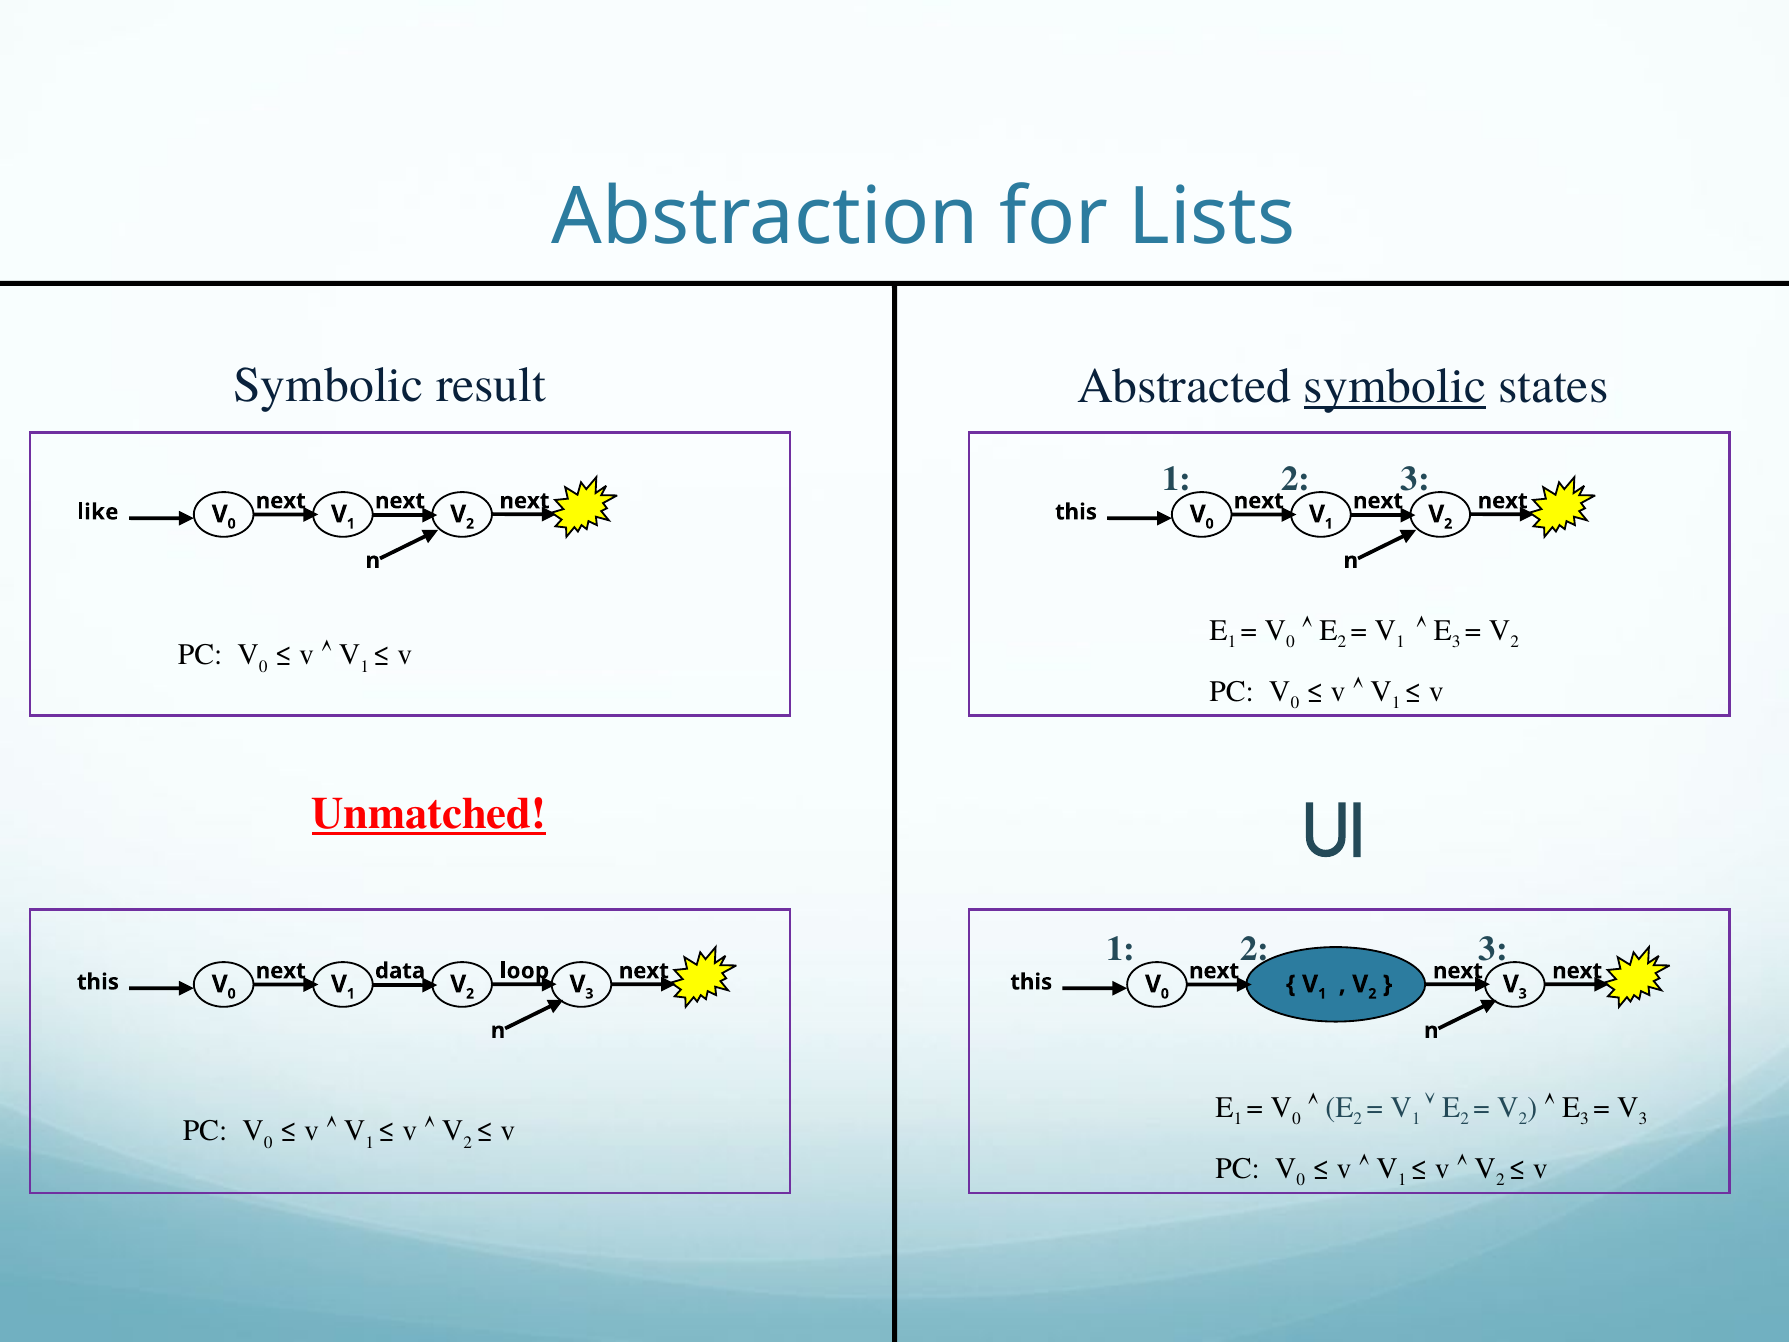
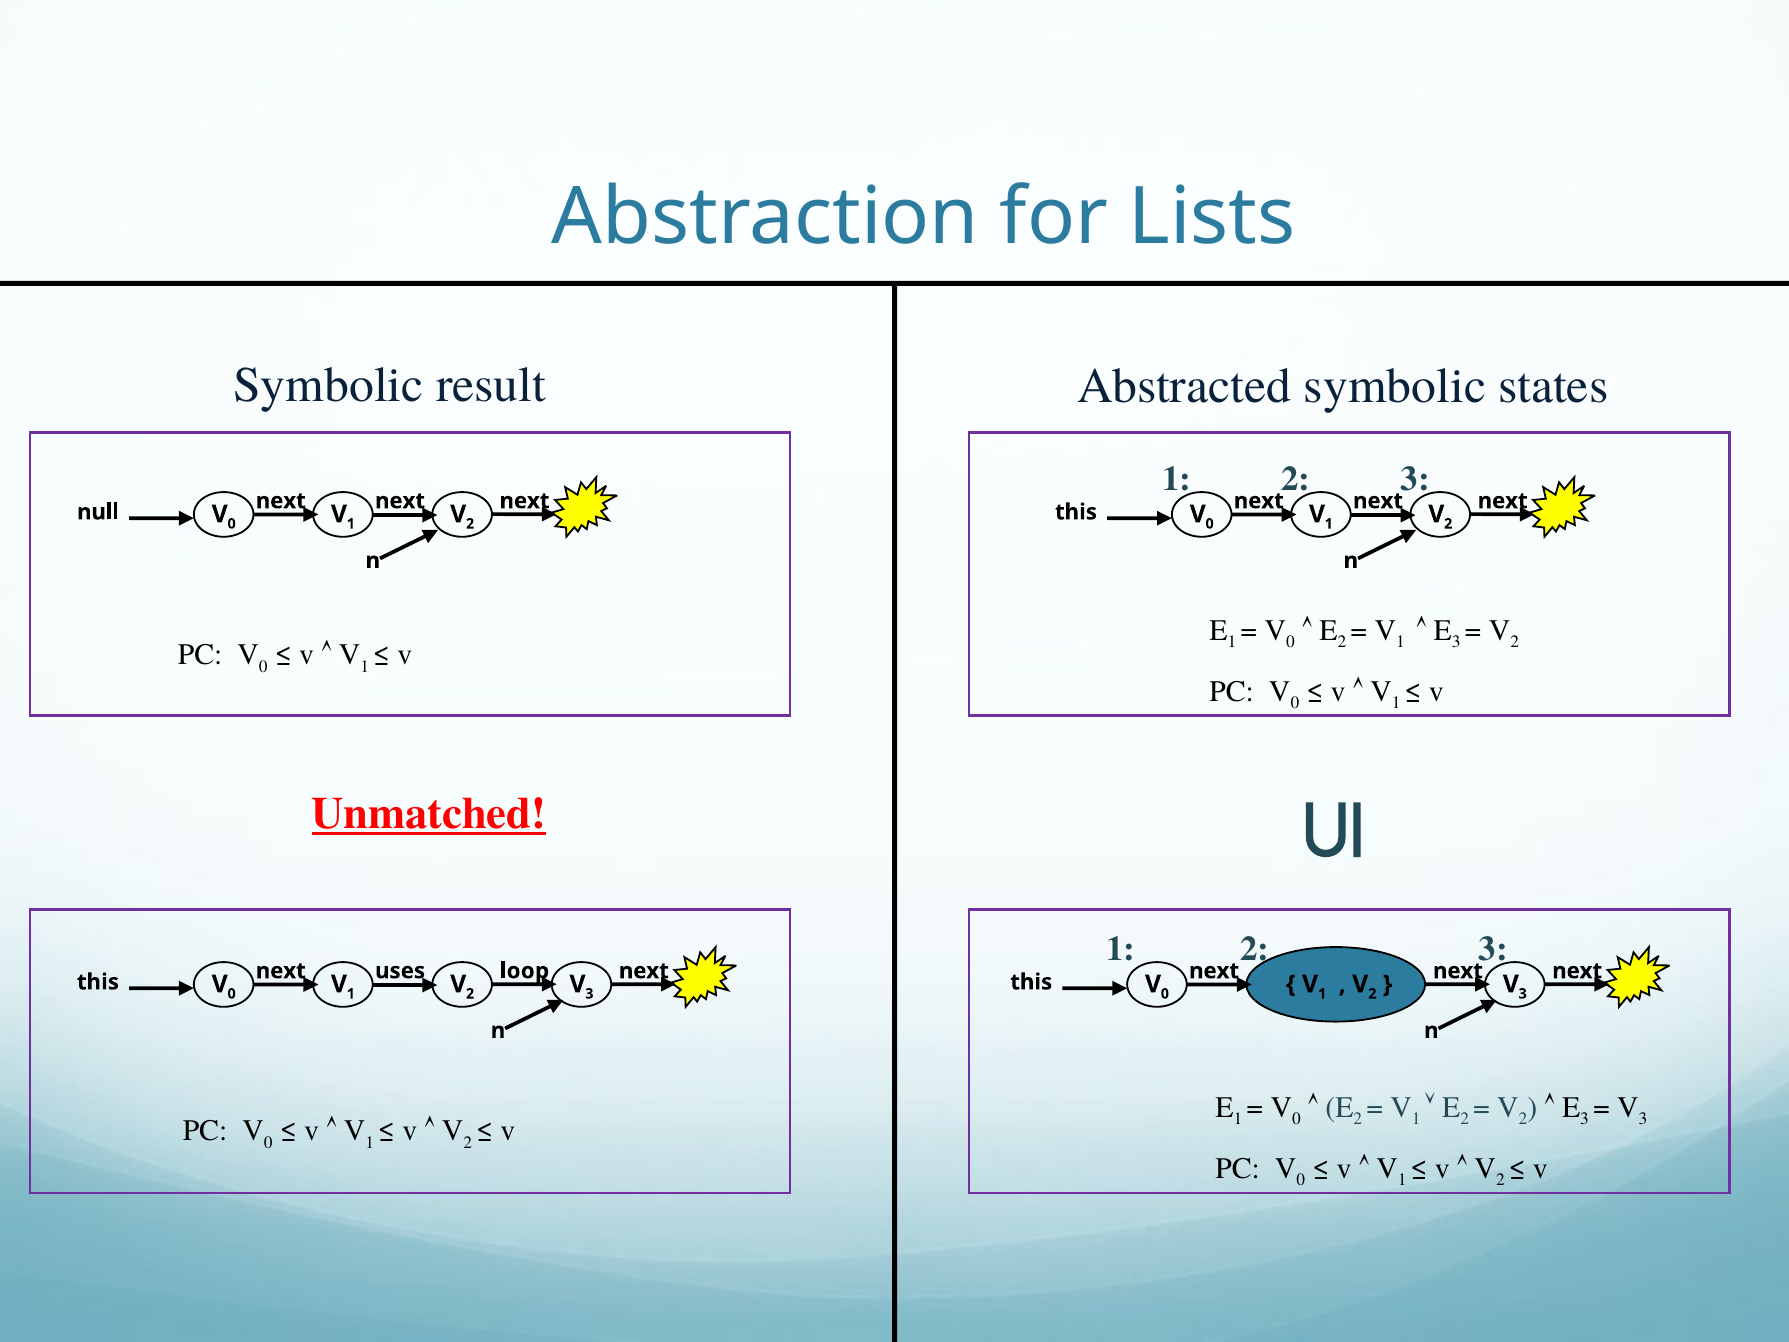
symbolic at (1395, 386) underline: present -> none
like: like -> null
data: data -> uses
